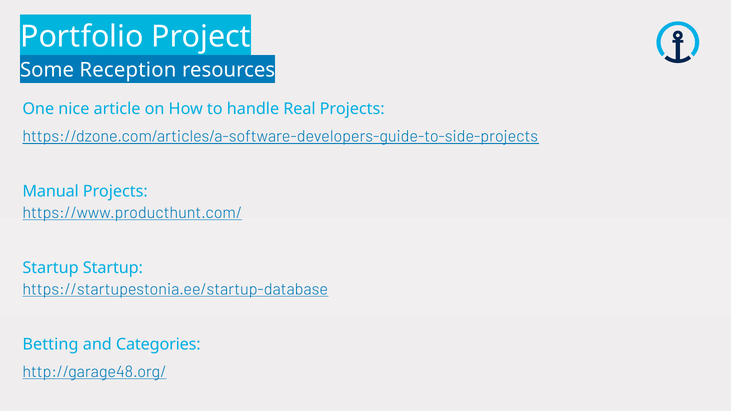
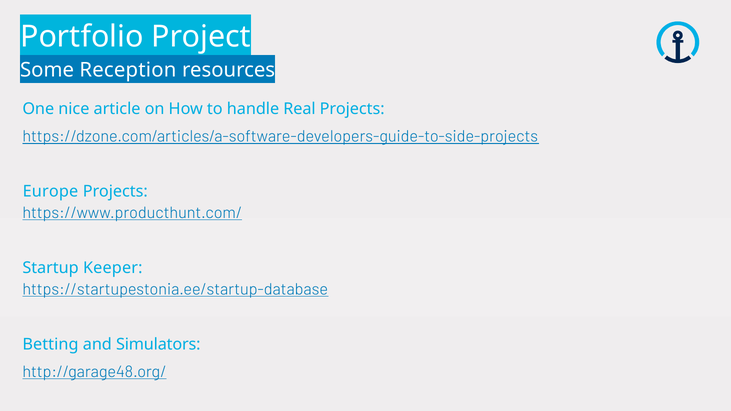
Manual: Manual -> Europe
Startup Startup: Startup -> Keeper
Categories: Categories -> Simulators
